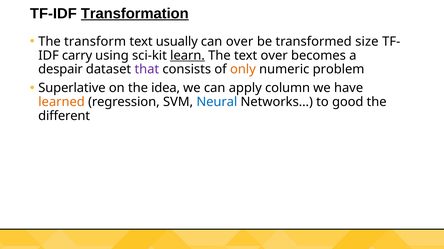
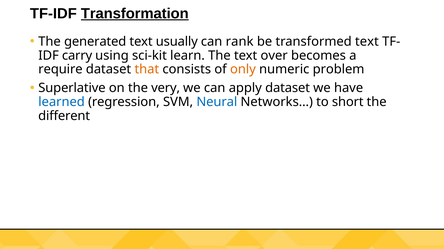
transform: transform -> generated
can over: over -> rank
transformed size: size -> text
learn underline: present -> none
despair: despair -> require
that colour: purple -> orange
idea: idea -> very
apply column: column -> dataset
learned colour: orange -> blue
good: good -> short
